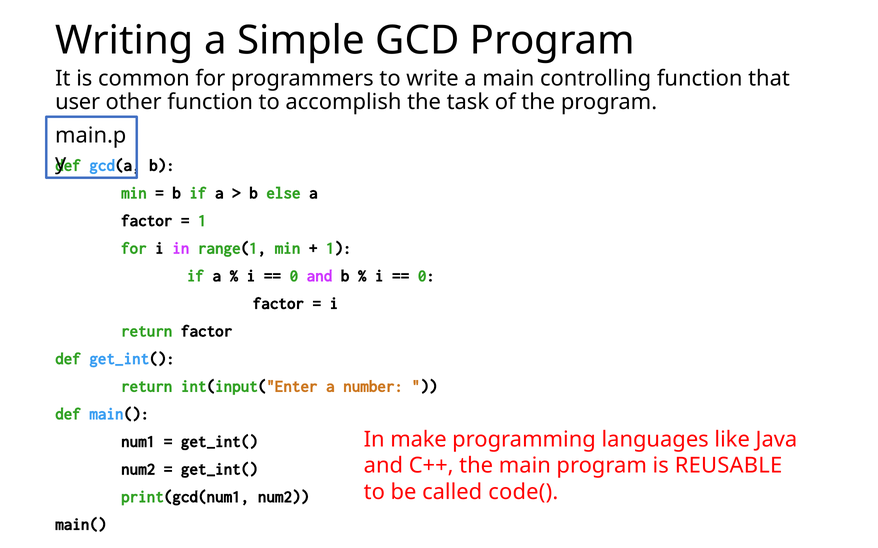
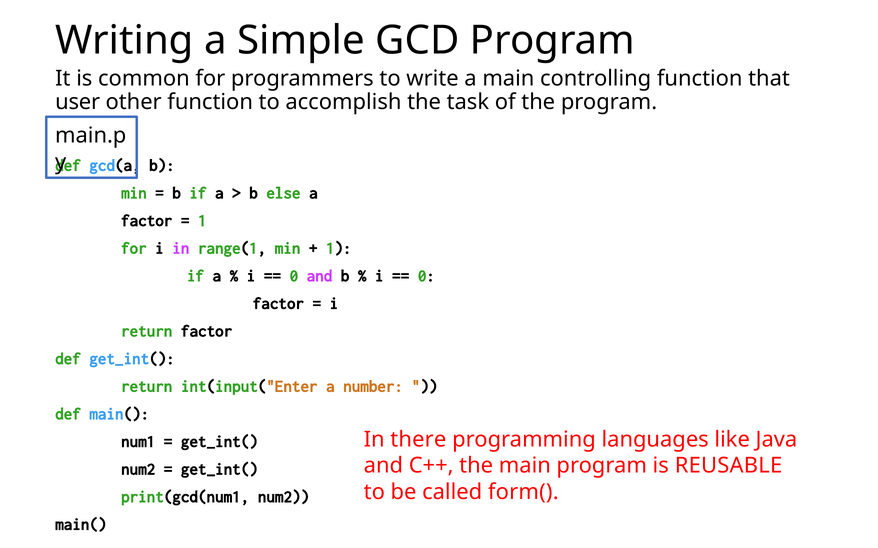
make: make -> there
code(: code( -> form(
